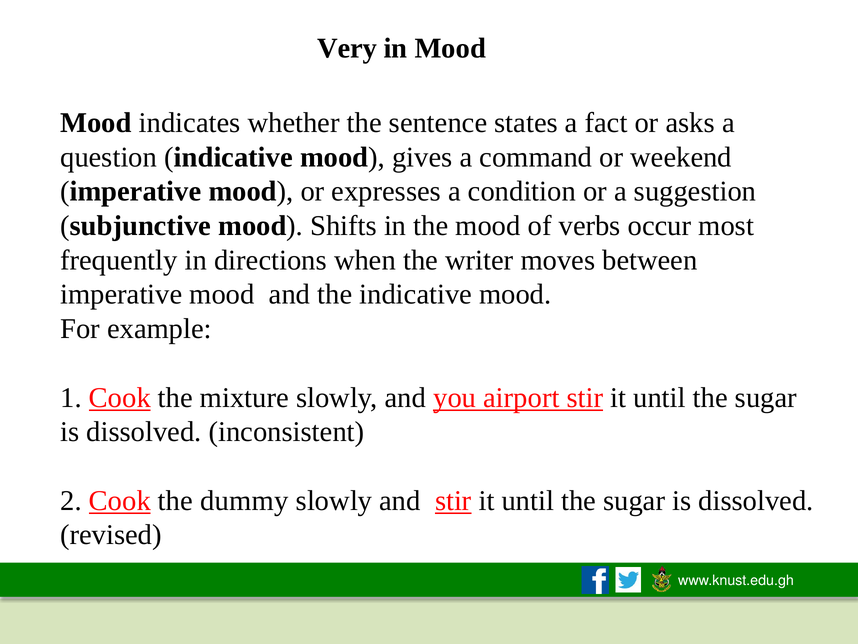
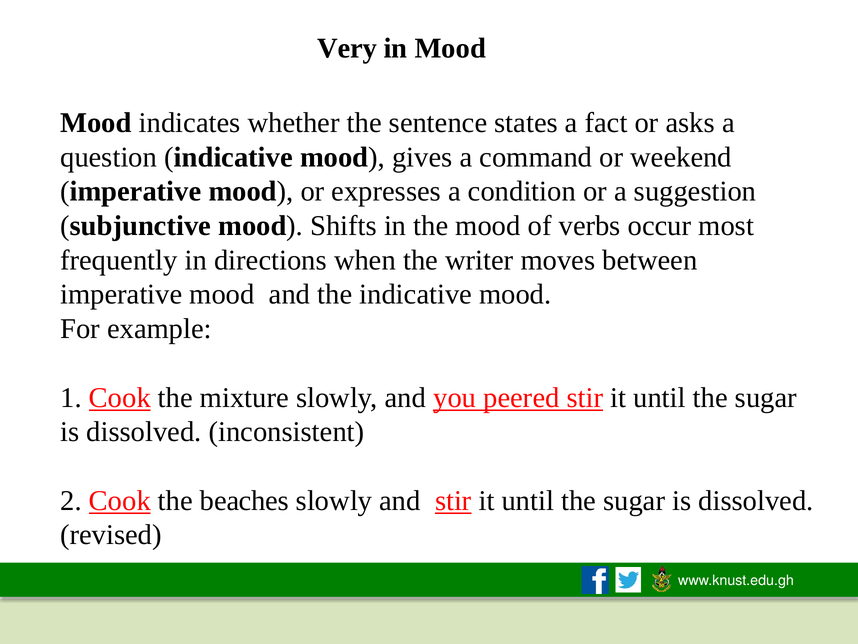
airport: airport -> peered
dummy: dummy -> beaches
